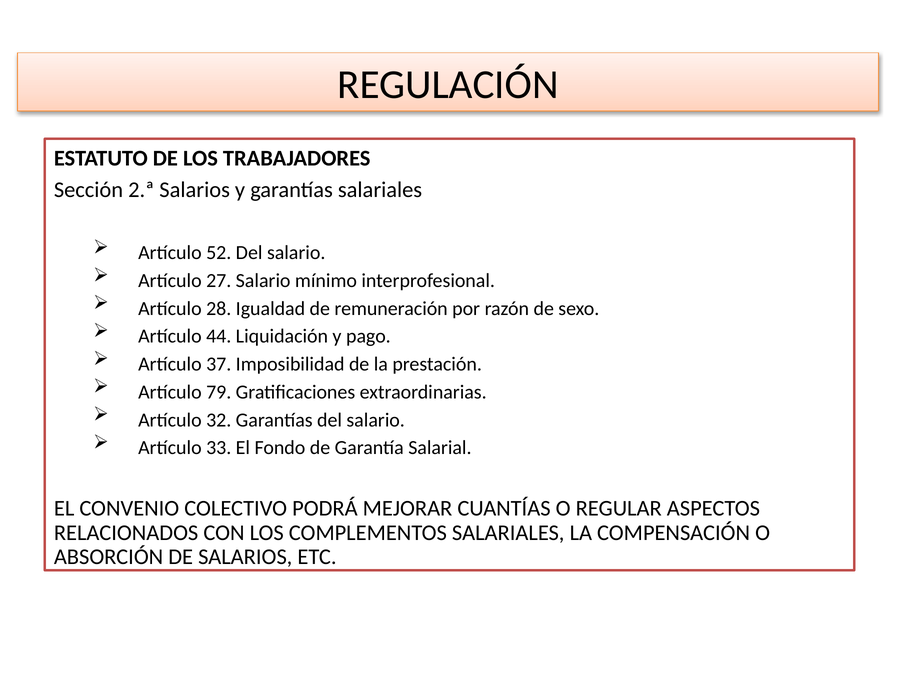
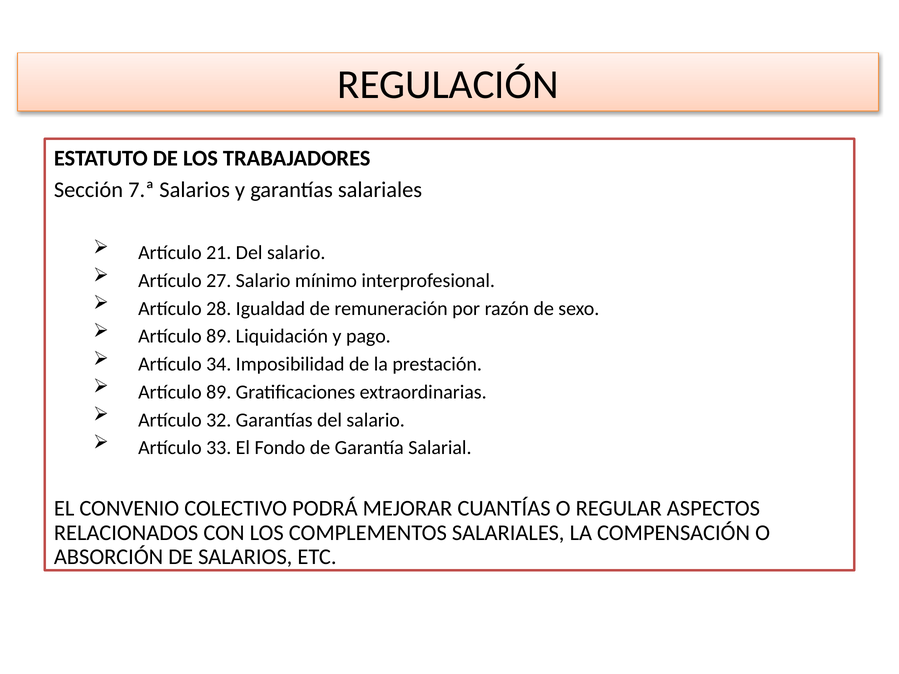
2.ª: 2.ª -> 7.ª
52: 52 -> 21
44 at (219, 337): 44 -> 89
37: 37 -> 34
79 at (219, 392): 79 -> 89
